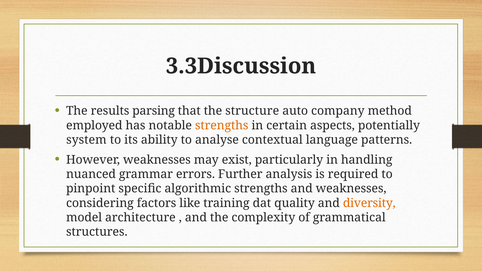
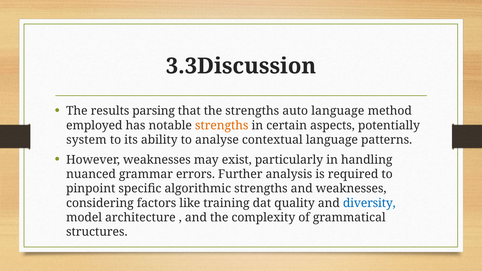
the structure: structure -> strengths
auto company: company -> language
diversity colour: orange -> blue
